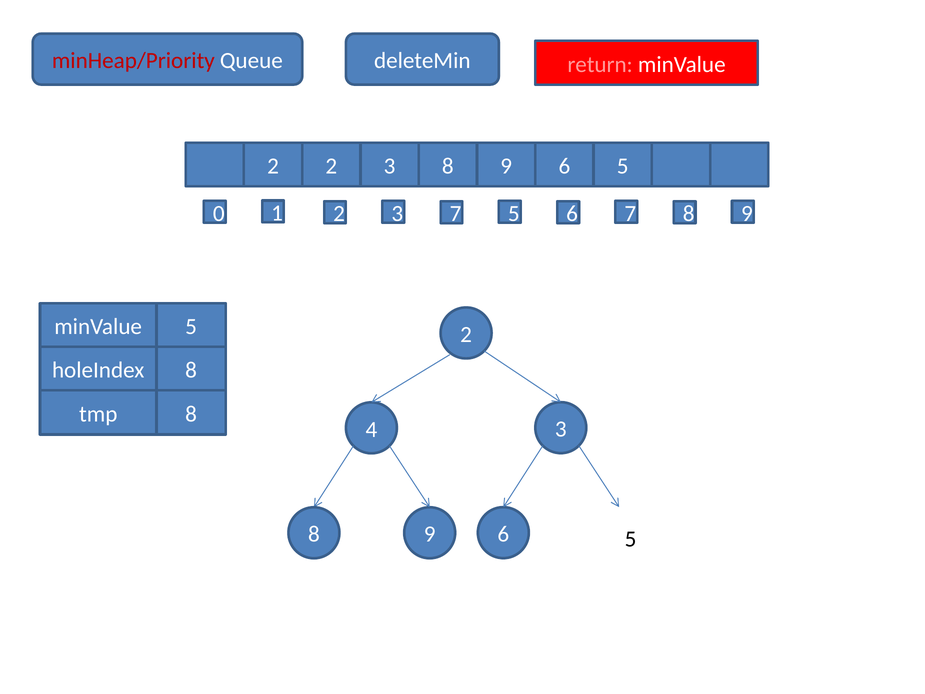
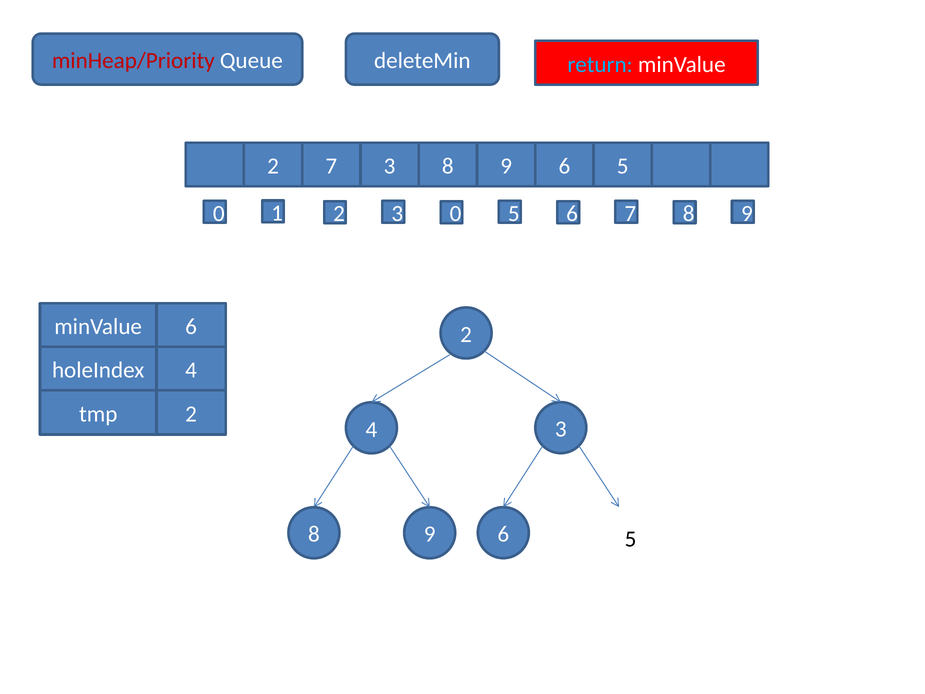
return colour: pink -> light blue
2 2: 2 -> 7
3 7: 7 -> 0
minValue 5: 5 -> 6
holeIndex 8: 8 -> 4
tmp 8: 8 -> 2
